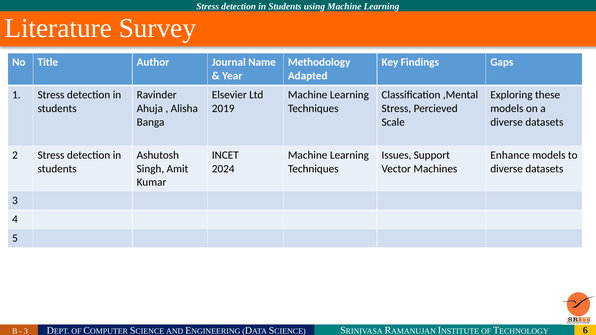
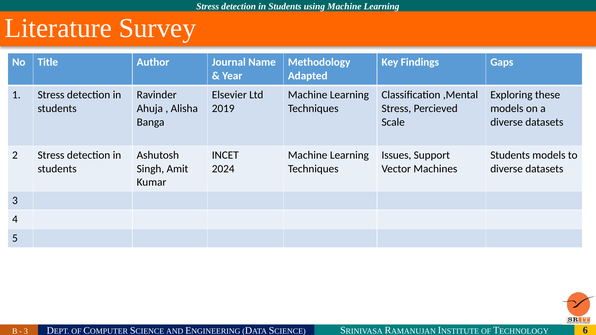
Enhance at (510, 155): Enhance -> Students
